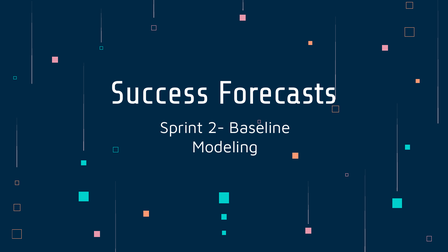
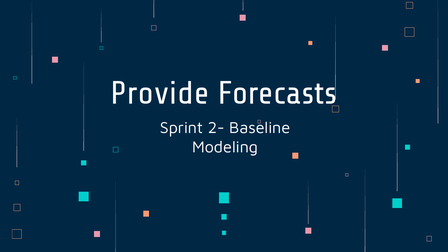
Success: Success -> Provide
